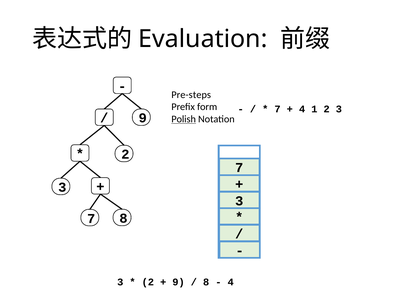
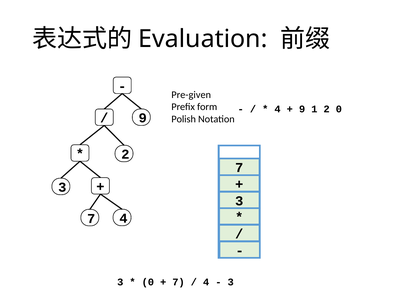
Pre-steps: Pre-steps -> Pre-given
7 at (278, 109): 7 -> 4
4 at (302, 109): 4 -> 9
2 3: 3 -> 0
Polish underline: present -> none
7 8: 8 -> 4
2 at (148, 283): 2 -> 0
9 at (179, 283): 9 -> 7
8 at (206, 283): 8 -> 4
4 at (231, 283): 4 -> 3
